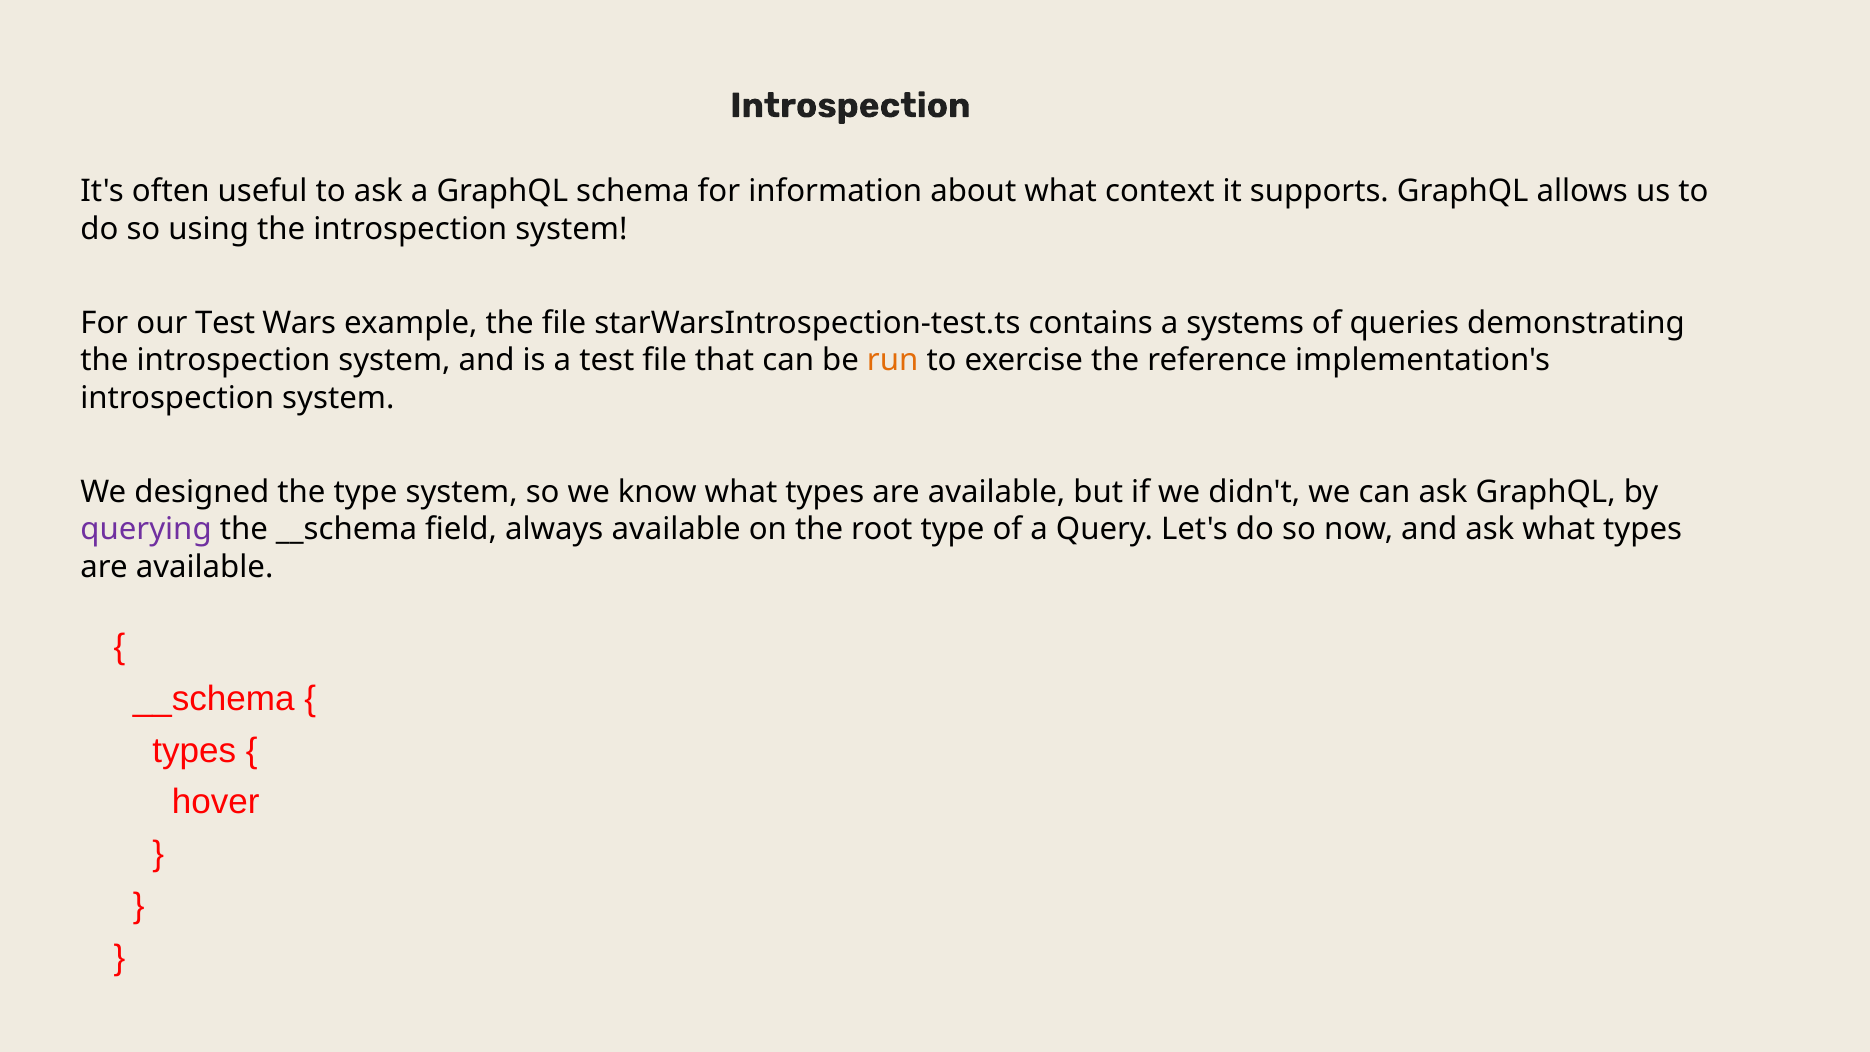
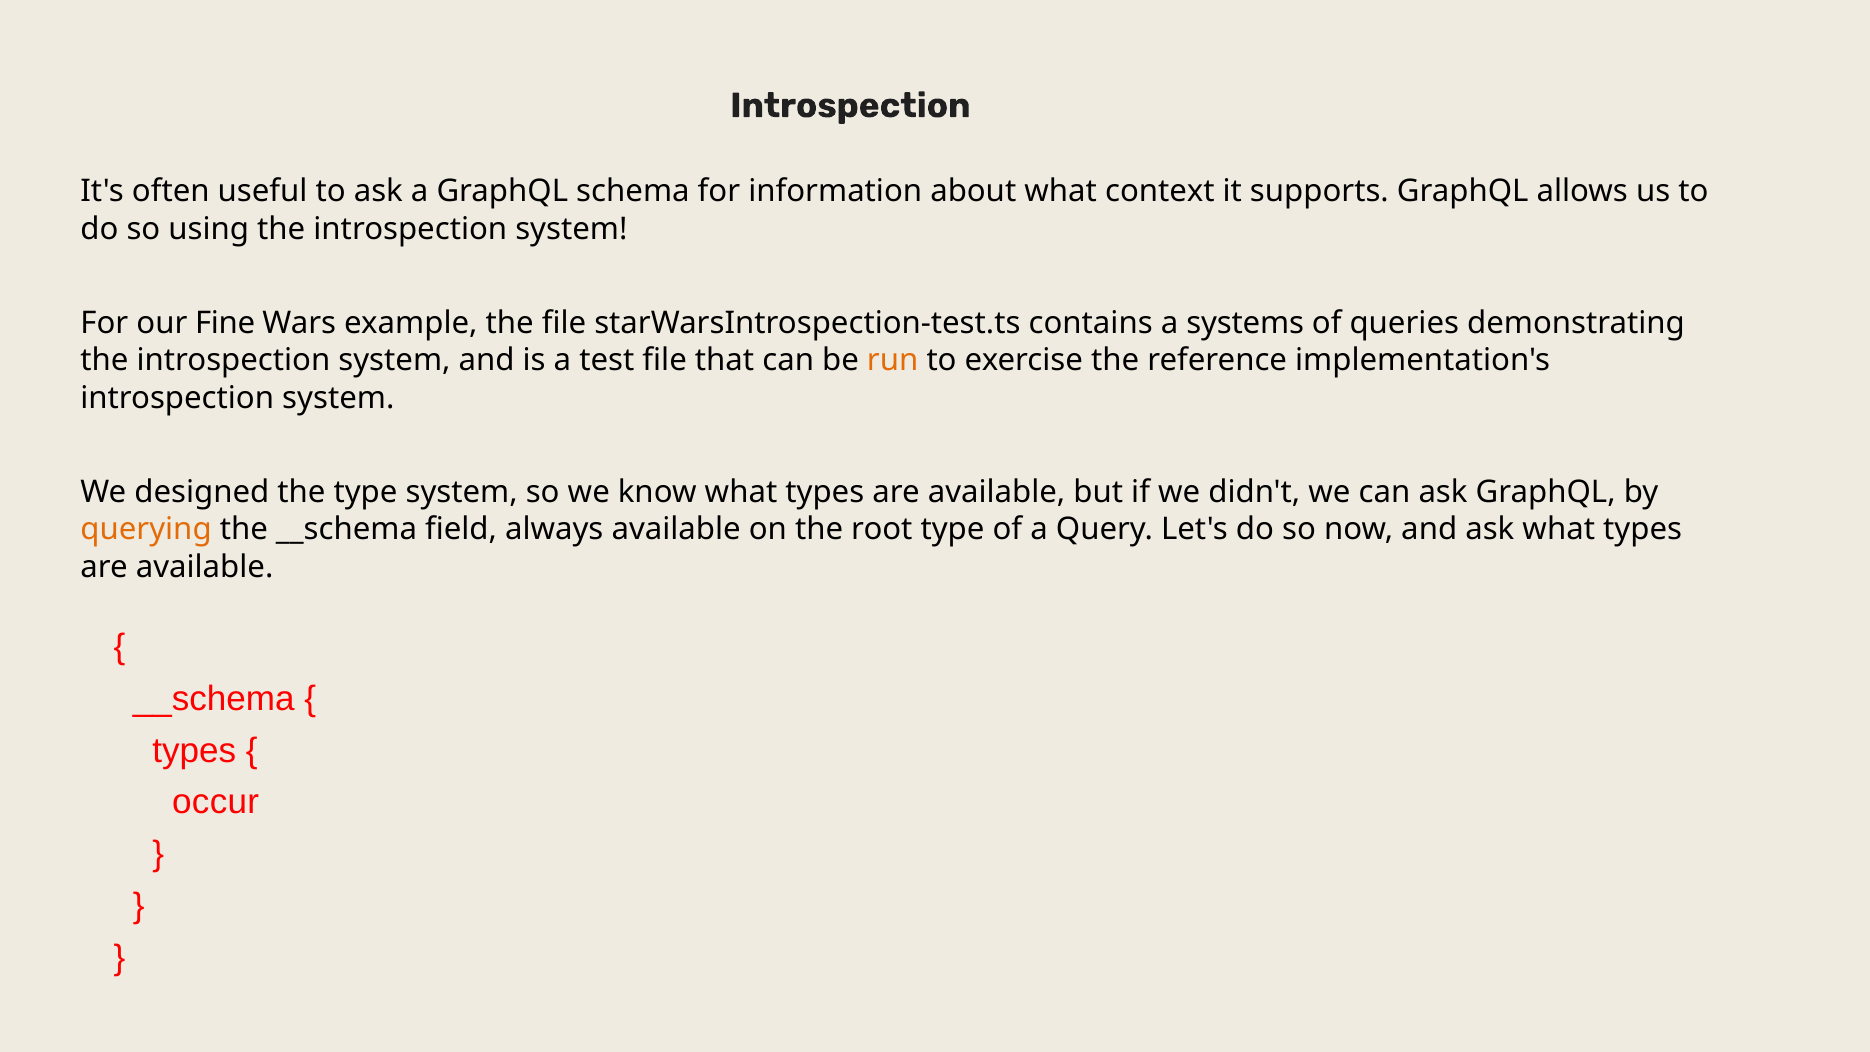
our Test: Test -> Fine
querying colour: purple -> orange
hover: hover -> occur
